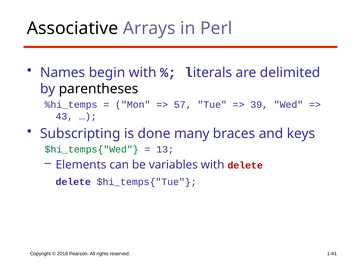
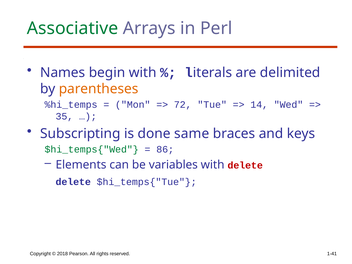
Associative colour: black -> green
parentheses colour: black -> orange
57: 57 -> 72
39: 39 -> 14
43: 43 -> 35
many: many -> same
13: 13 -> 86
